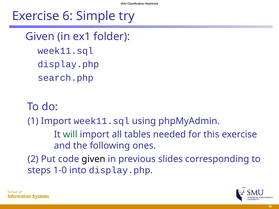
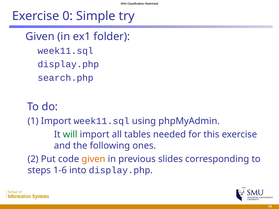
6: 6 -> 0
given at (93, 159) colour: black -> orange
1-0: 1-0 -> 1-6
